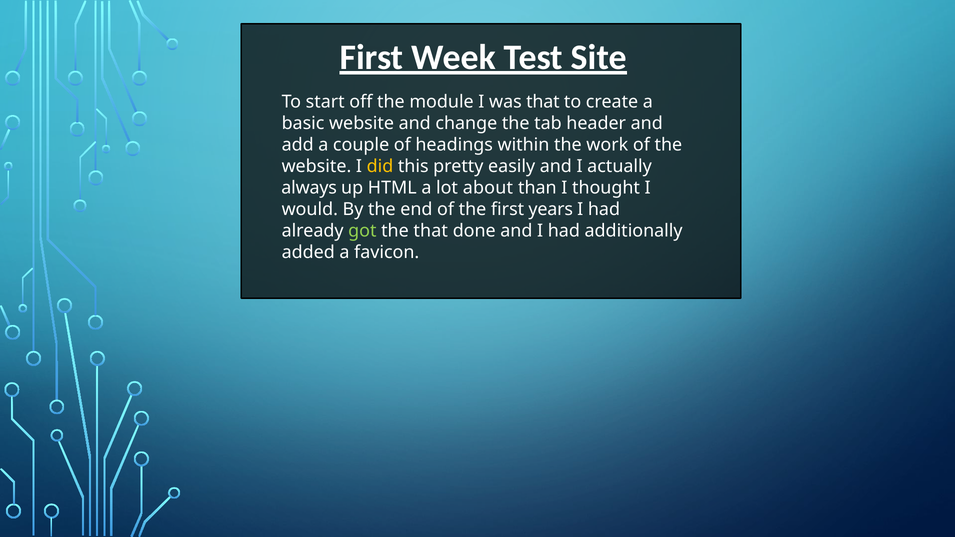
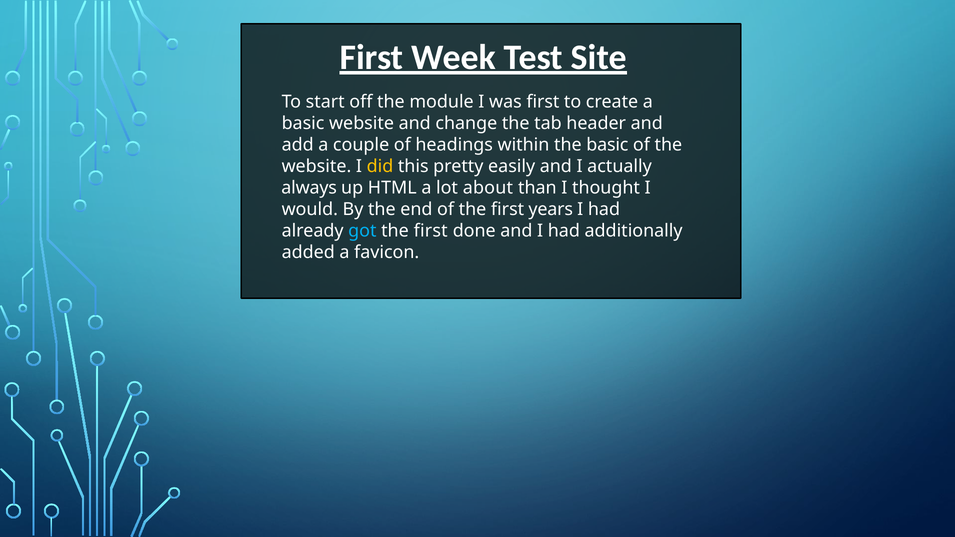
was that: that -> first
the work: work -> basic
got colour: light green -> light blue
that at (431, 231): that -> first
